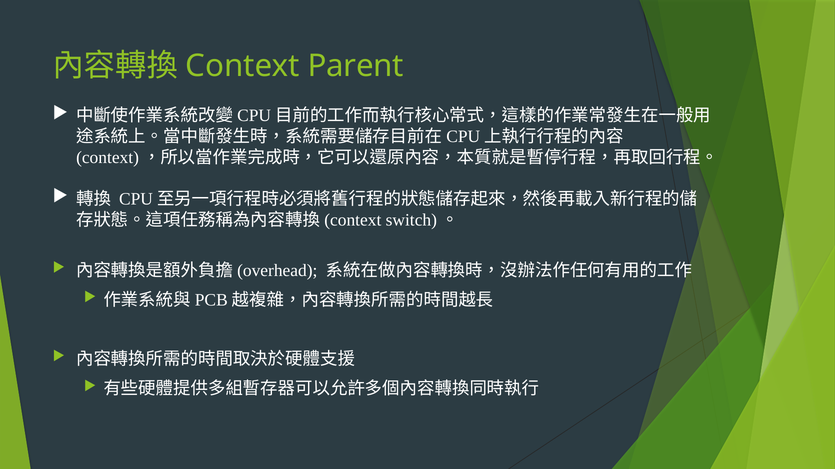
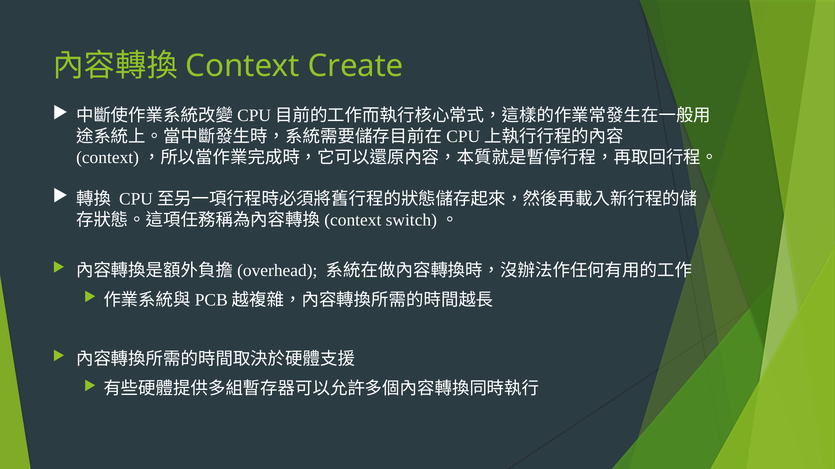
Parent: Parent -> Create
